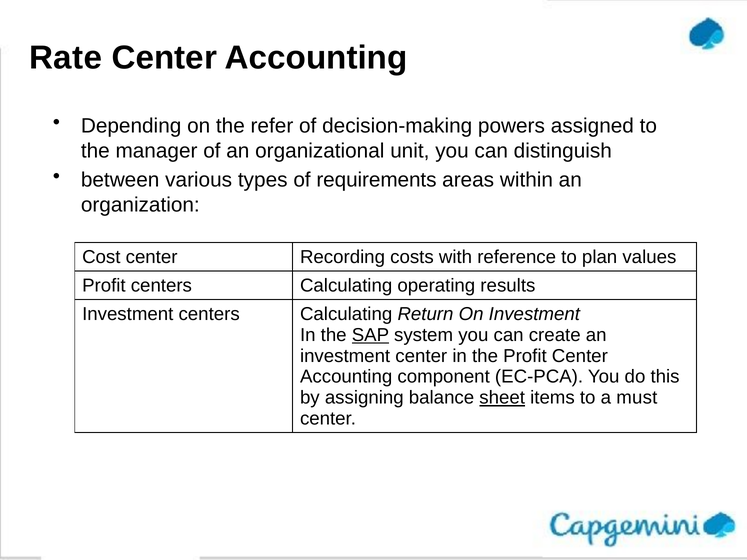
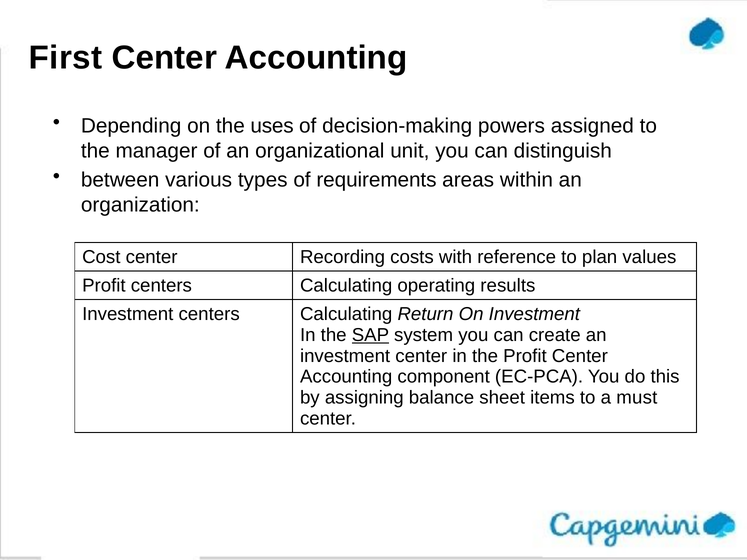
Rate: Rate -> First
refer: refer -> uses
sheet underline: present -> none
